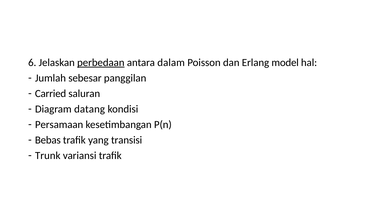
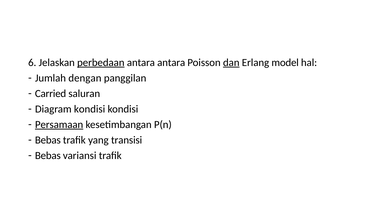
antara dalam: dalam -> antara
dan underline: none -> present
sebesar: sebesar -> dengan
Diagram datang: datang -> kondisi
Persamaan underline: none -> present
Trunk at (48, 155): Trunk -> Bebas
